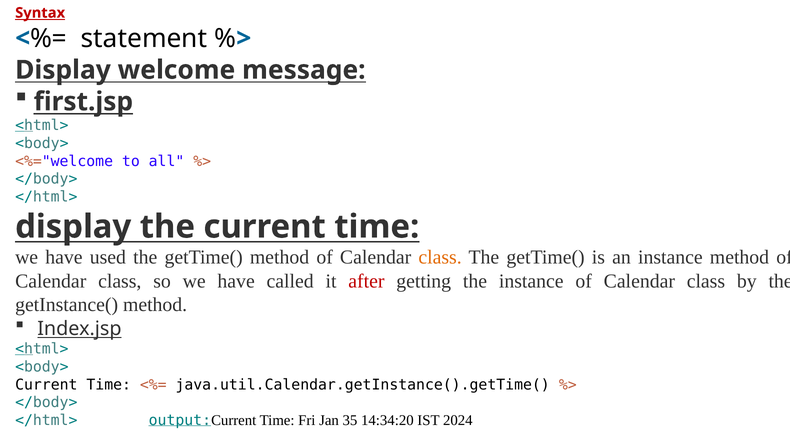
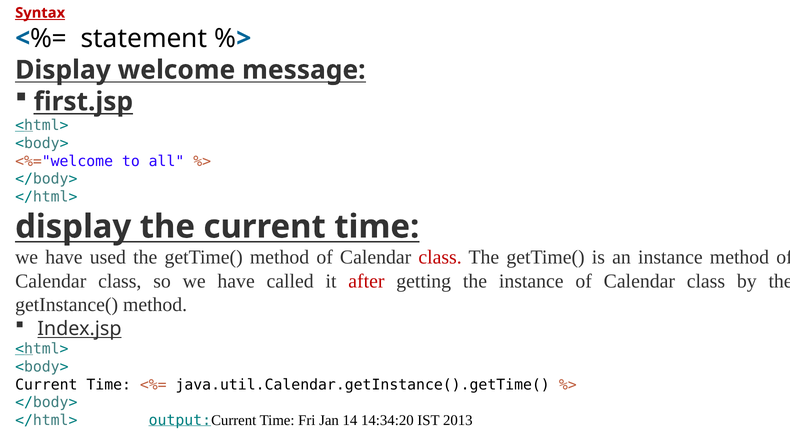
class at (440, 257) colour: orange -> red
35: 35 -> 14
2024: 2024 -> 2013
